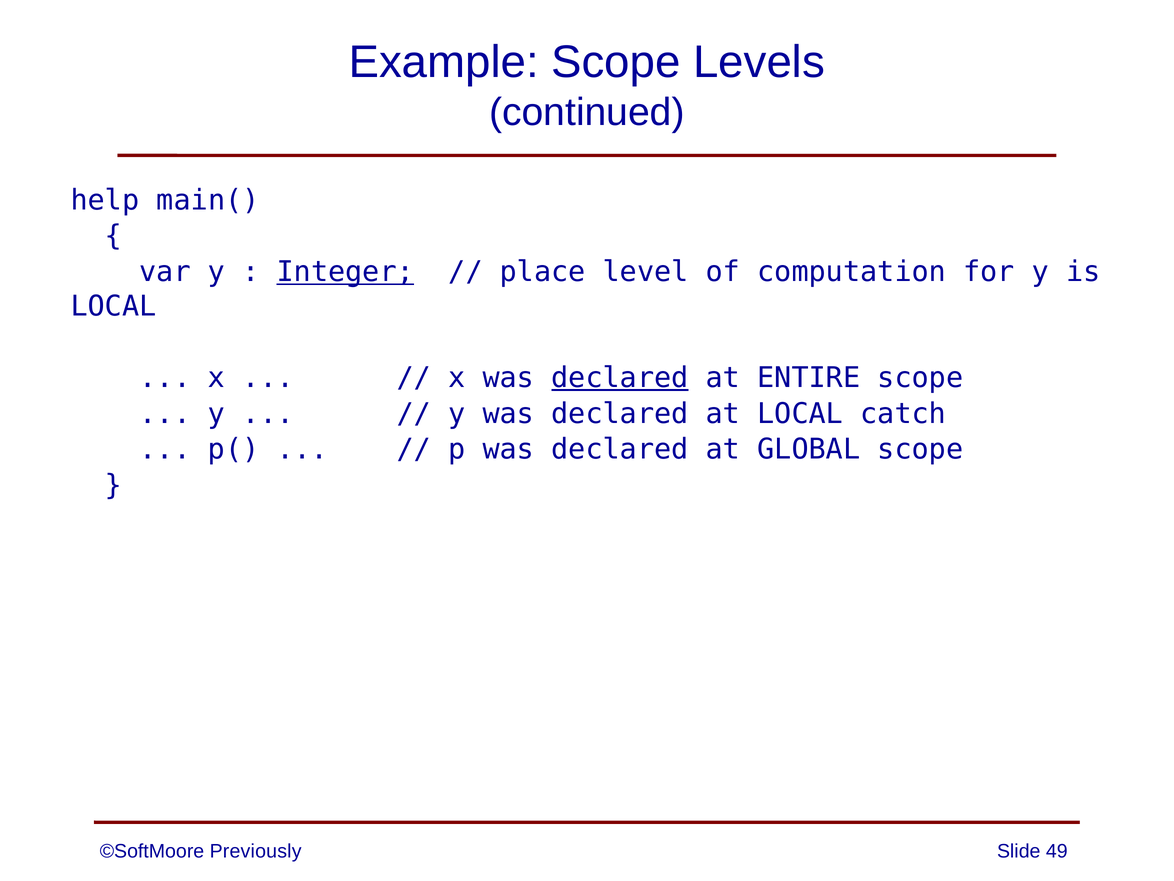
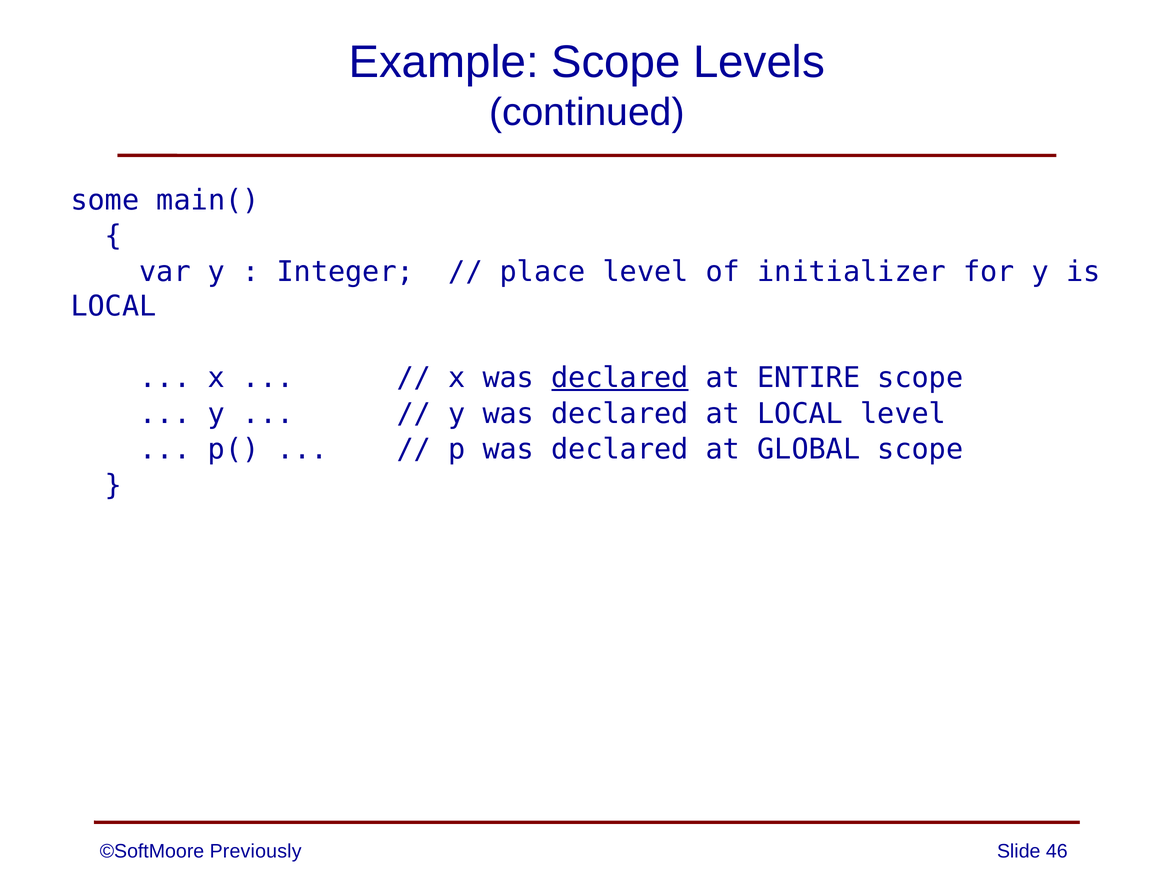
help: help -> some
Integer underline: present -> none
computation: computation -> initializer
LOCAL catch: catch -> level
49: 49 -> 46
